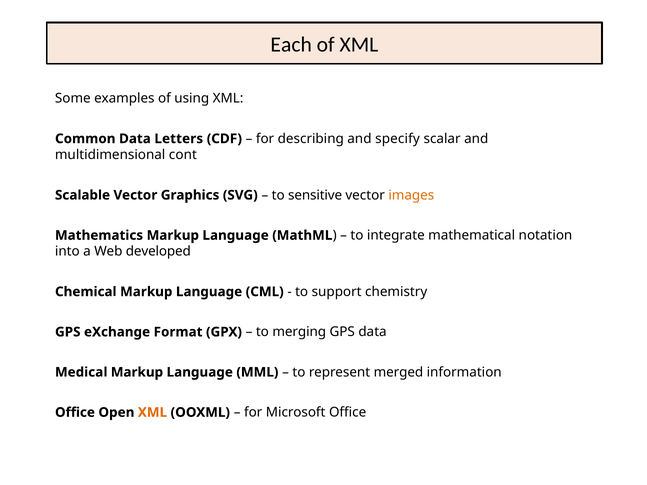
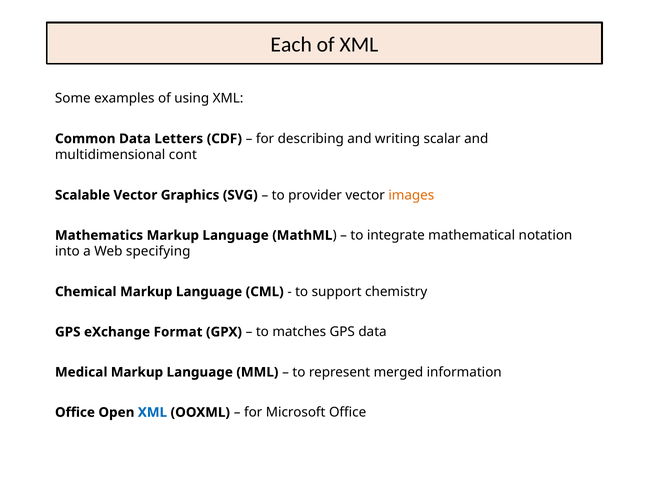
specify: specify -> writing
sensitive: sensitive -> provider
developed: developed -> specifying
merging: merging -> matches
XML at (152, 413) colour: orange -> blue
